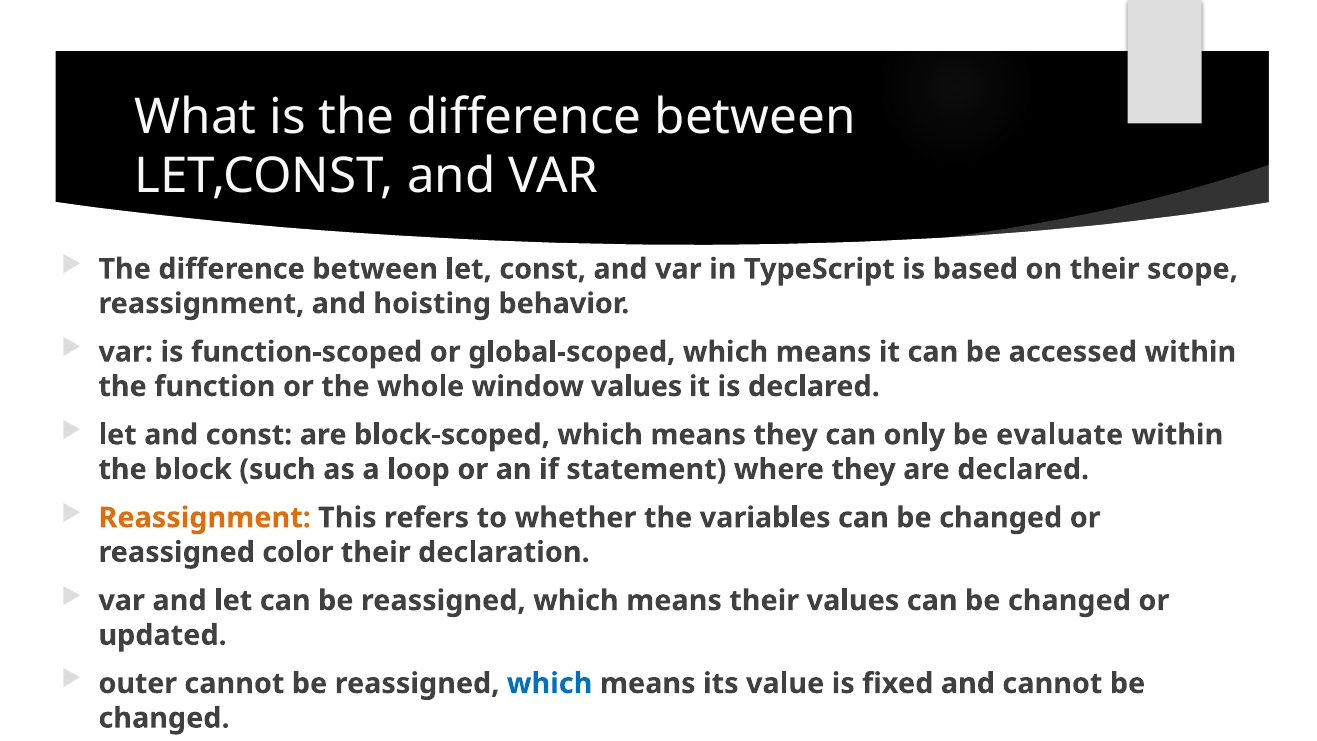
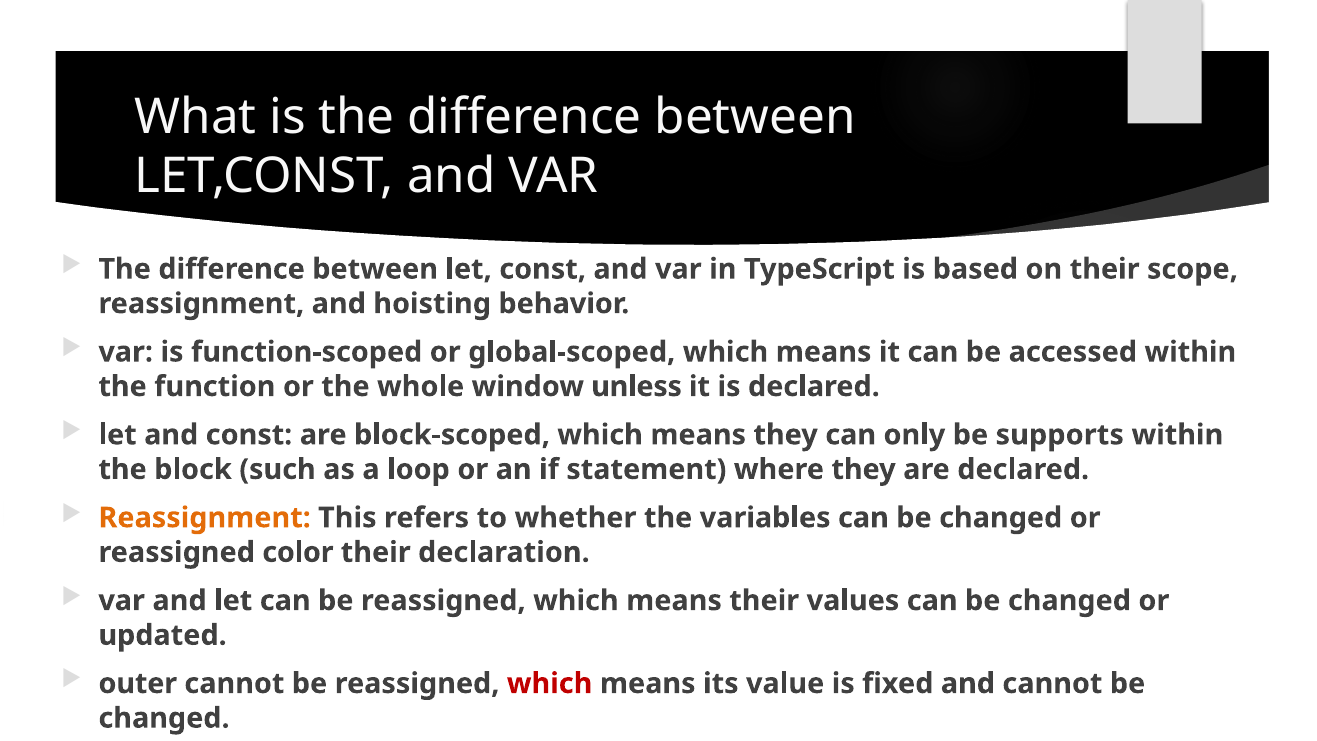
window values: values -> unless
evaluate: evaluate -> supports
which at (550, 683) colour: blue -> red
